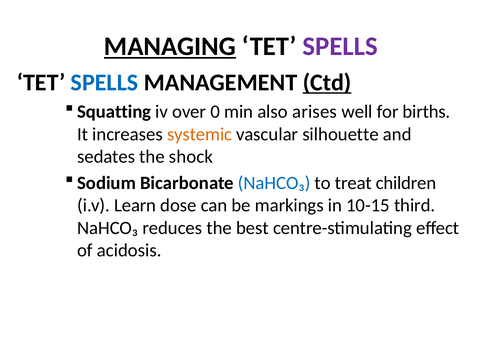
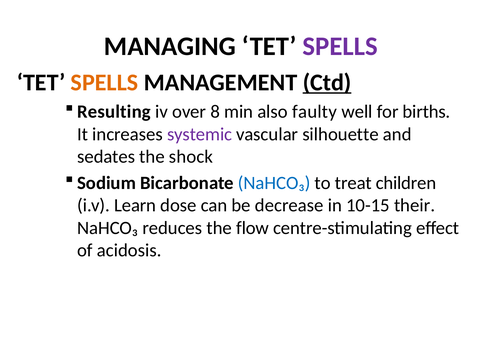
MANAGING underline: present -> none
SPELLS at (104, 83) colour: blue -> orange
Squatting: Squatting -> Resulting
0: 0 -> 8
arises: arises -> faulty
systemic colour: orange -> purple
markings: markings -> decrease
third: third -> their
best: best -> flow
